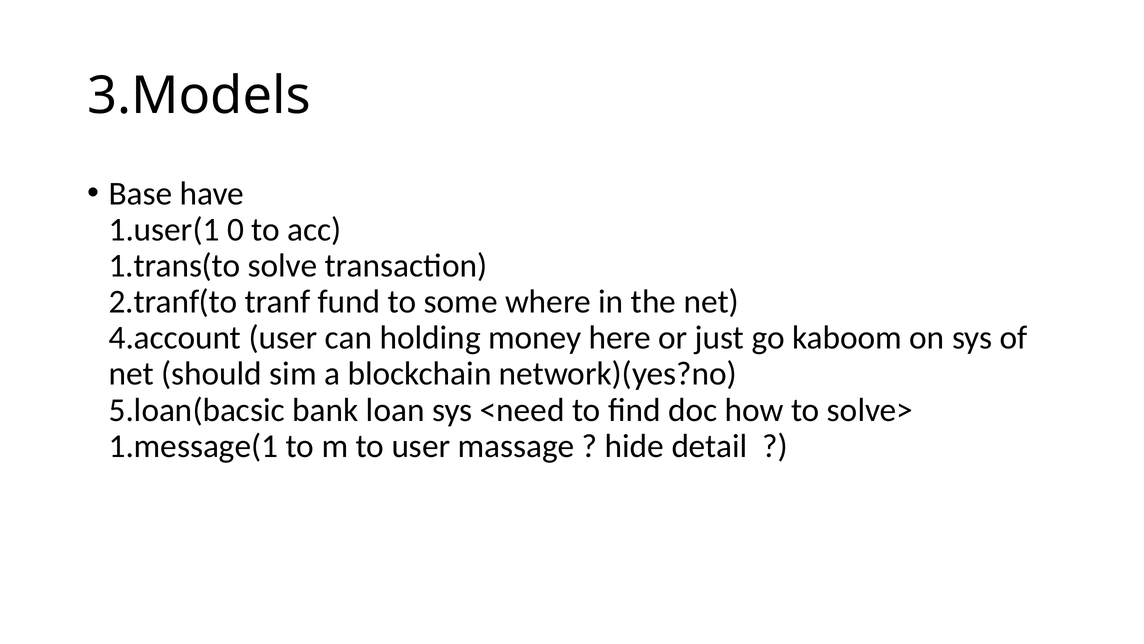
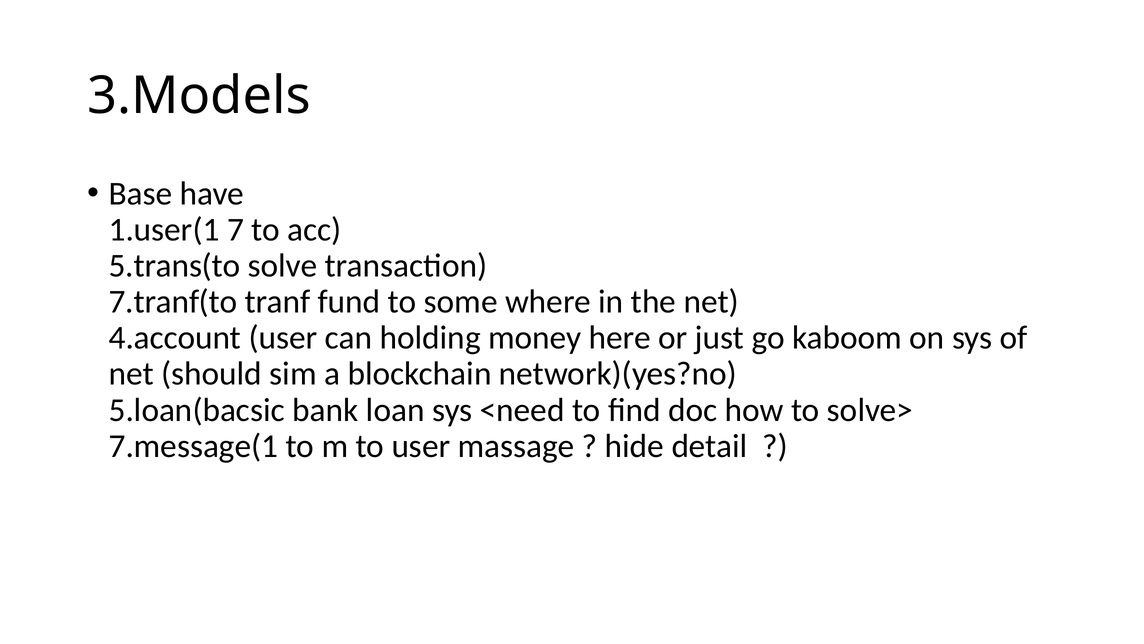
0: 0 -> 7
1.trans(to: 1.trans(to -> 5.trans(to
2.tranf(to: 2.tranf(to -> 7.tranf(to
1.message(1: 1.message(1 -> 7.message(1
